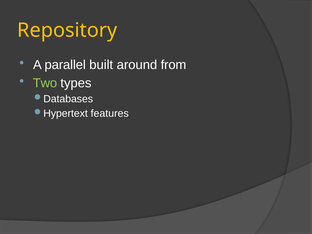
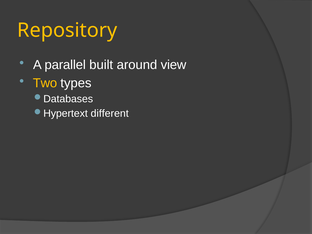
from: from -> view
Two colour: light green -> yellow
features: features -> different
